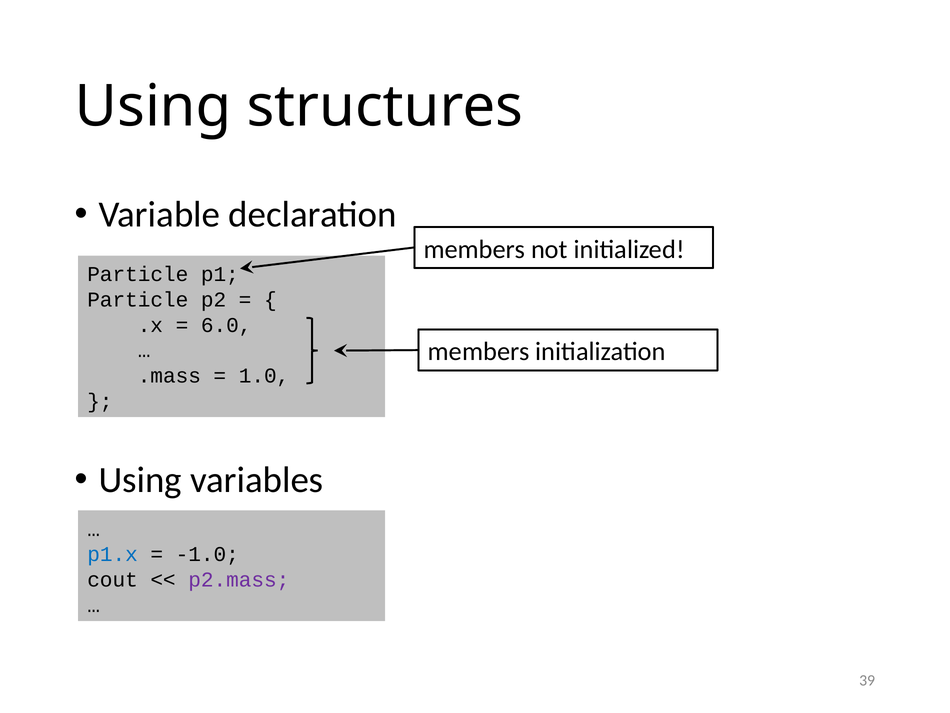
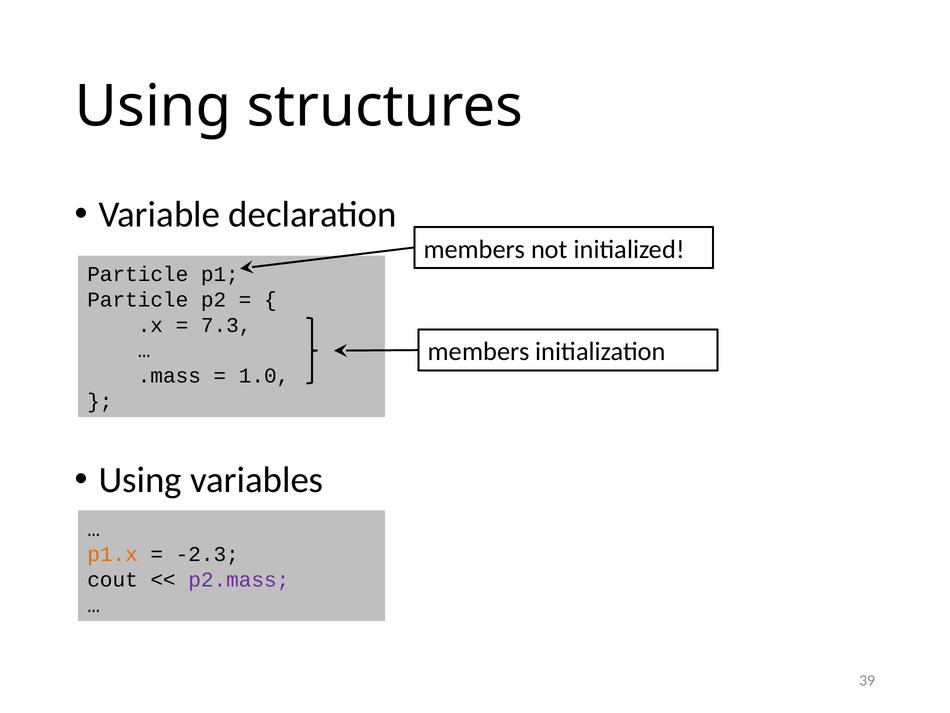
6.0: 6.0 -> 7.3
p1.x colour: blue -> orange
-1.0: -1.0 -> -2.3
